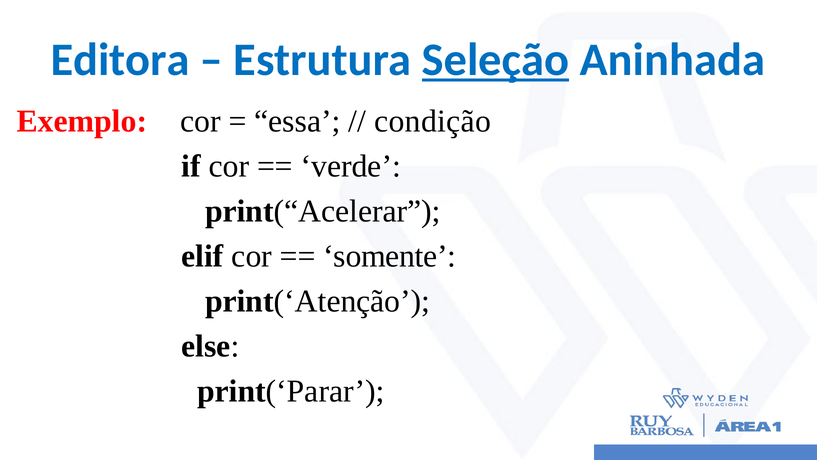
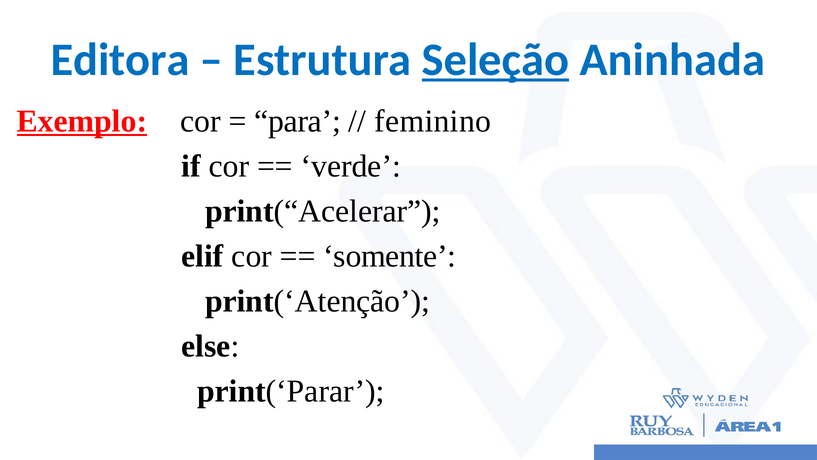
Exemplo underline: none -> present
essa: essa -> para
condição: condição -> feminino
